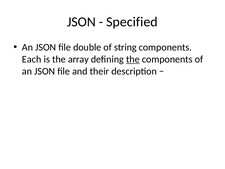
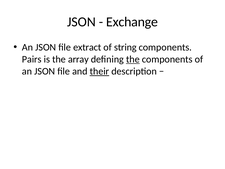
Specified: Specified -> Exchange
double: double -> extract
Each: Each -> Pairs
their underline: none -> present
